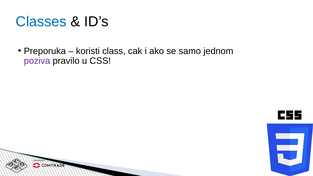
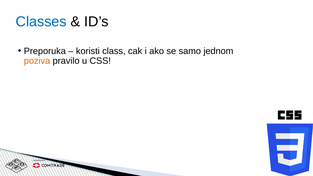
poziva colour: purple -> orange
